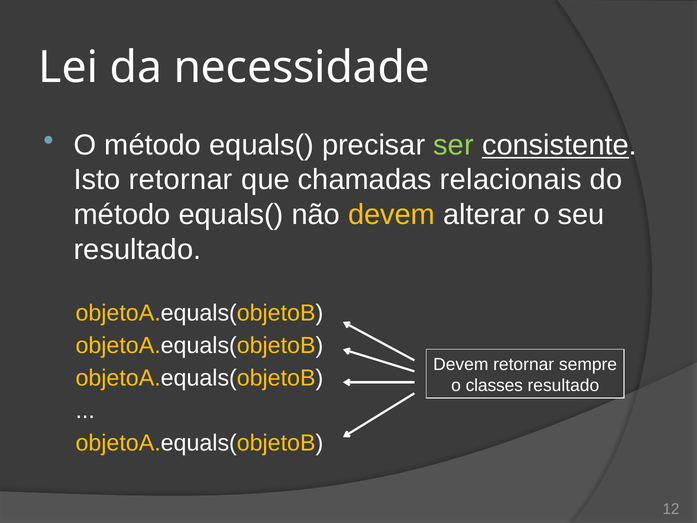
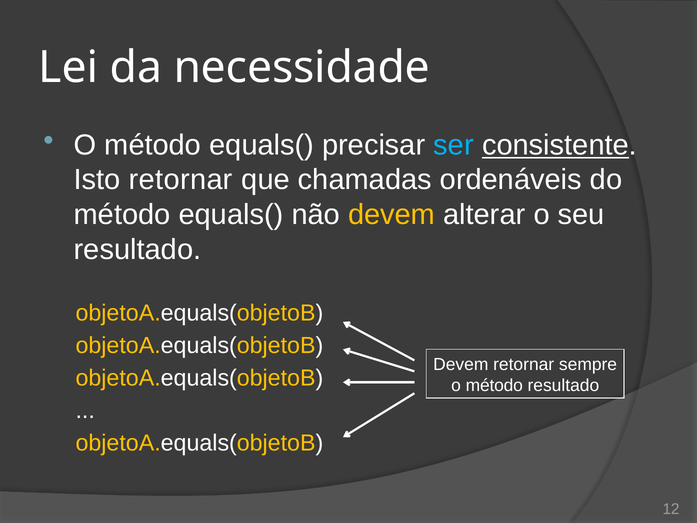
ser colour: light green -> light blue
relacionais: relacionais -> ordenáveis
classes at (494, 385): classes -> método
